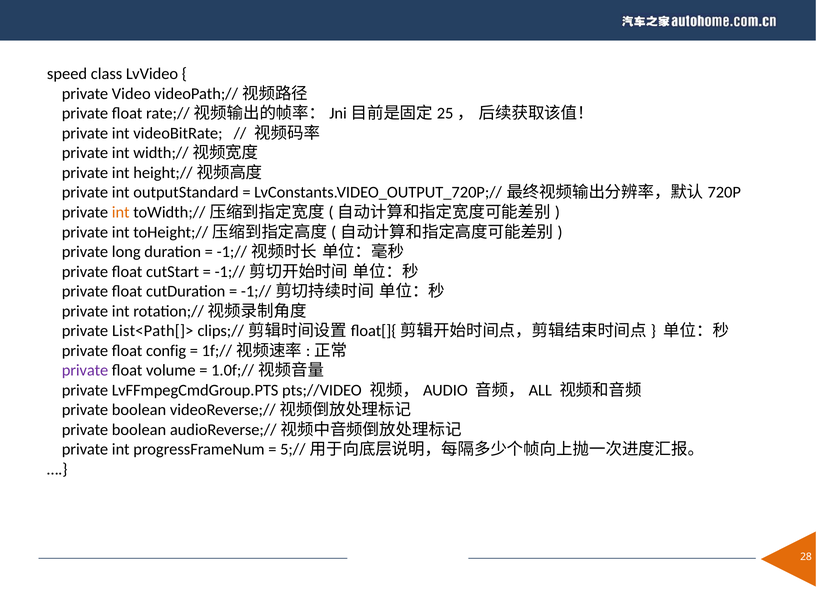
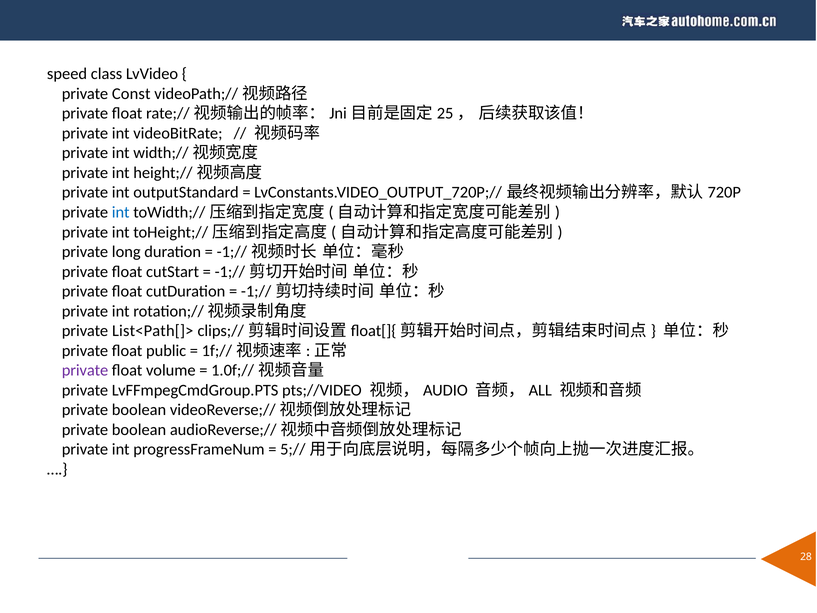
Video: Video -> Const
int at (121, 212) colour: orange -> blue
config: config -> public
